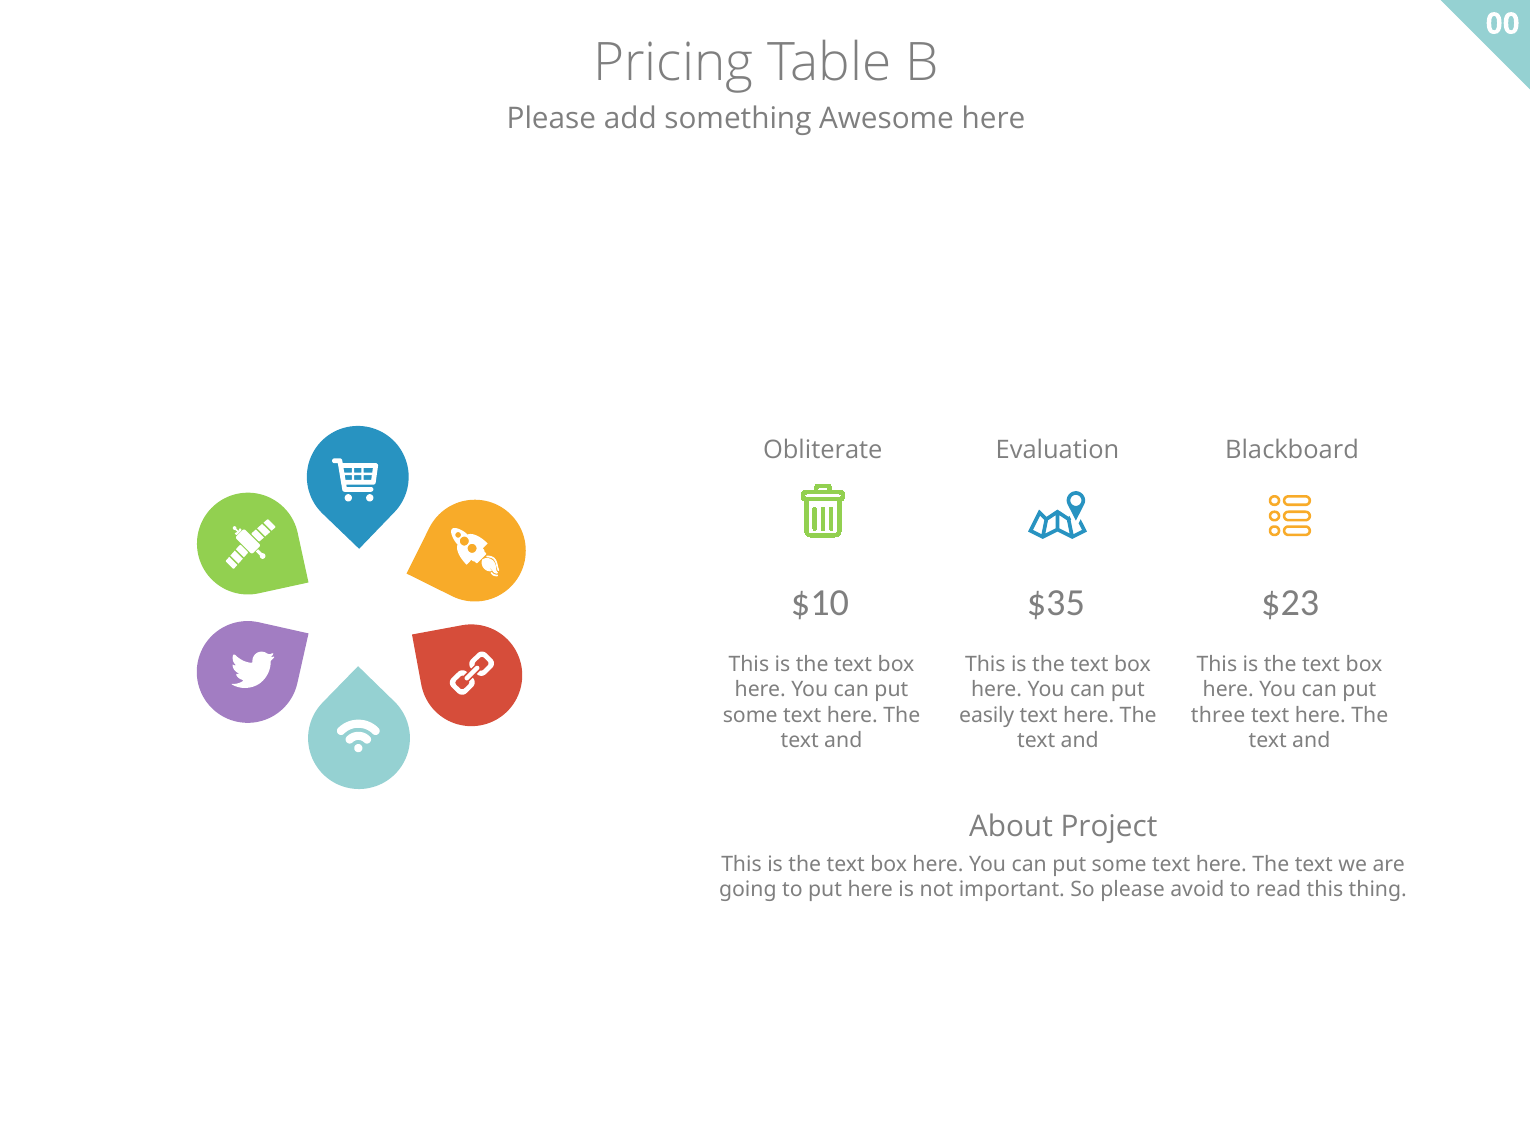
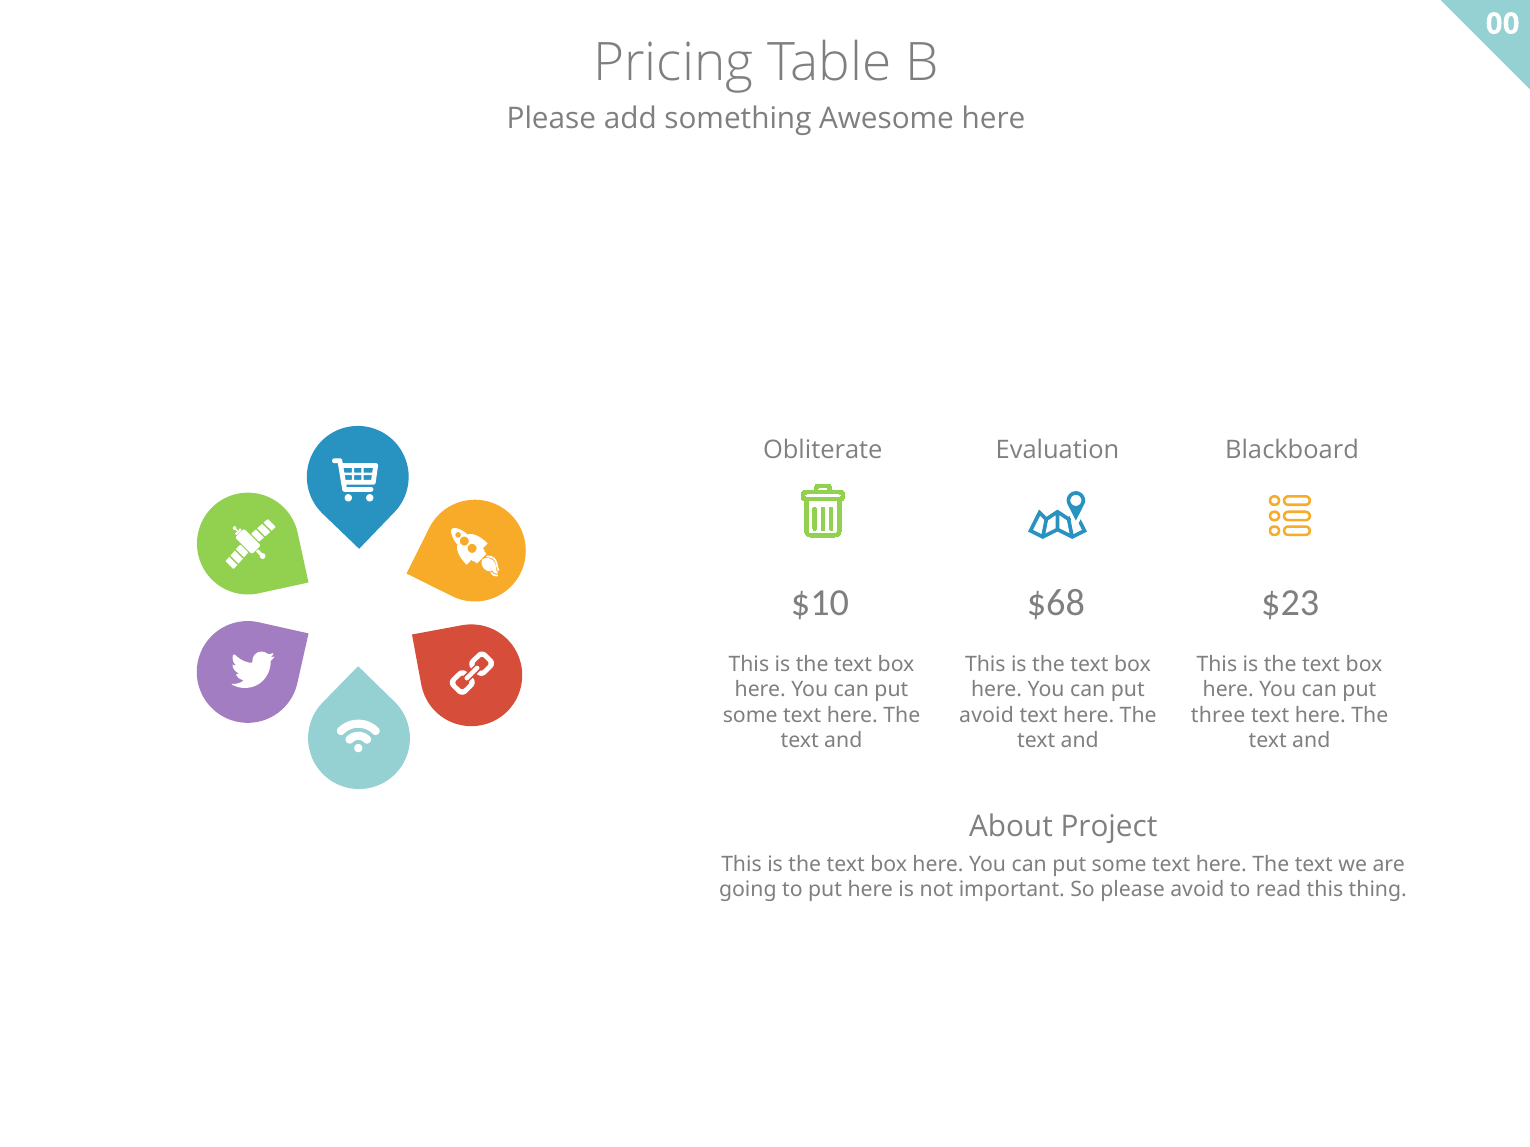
$35: $35 -> $68
easily at (987, 716): easily -> avoid
